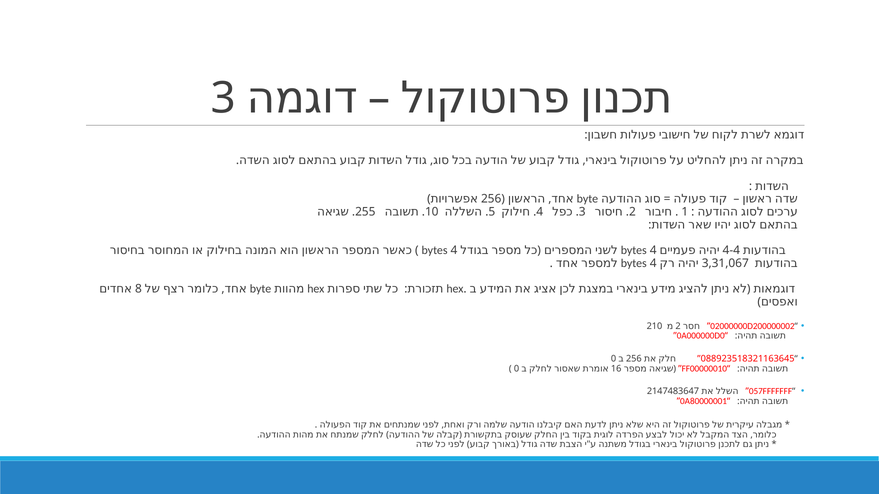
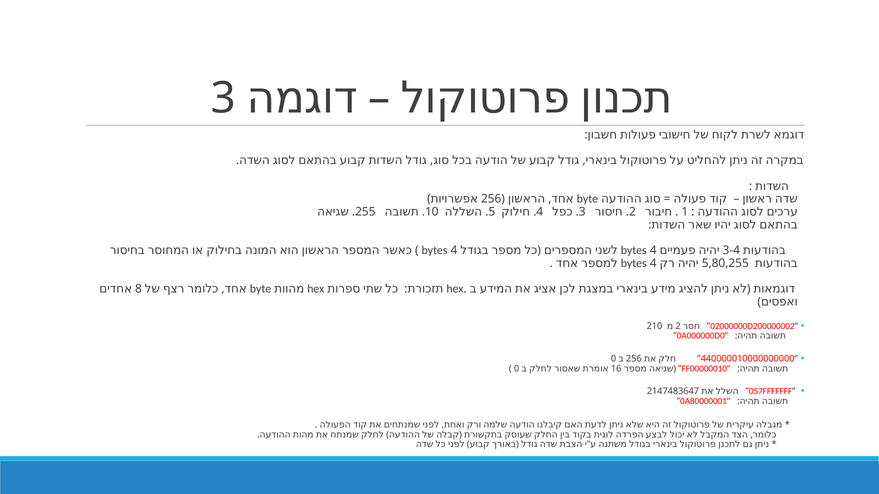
4-4: 4-4 -> 3-4
3,31,067: 3,31,067 -> 5,80,255
088923518321163645: 088923518321163645 -> 440000010000000000
